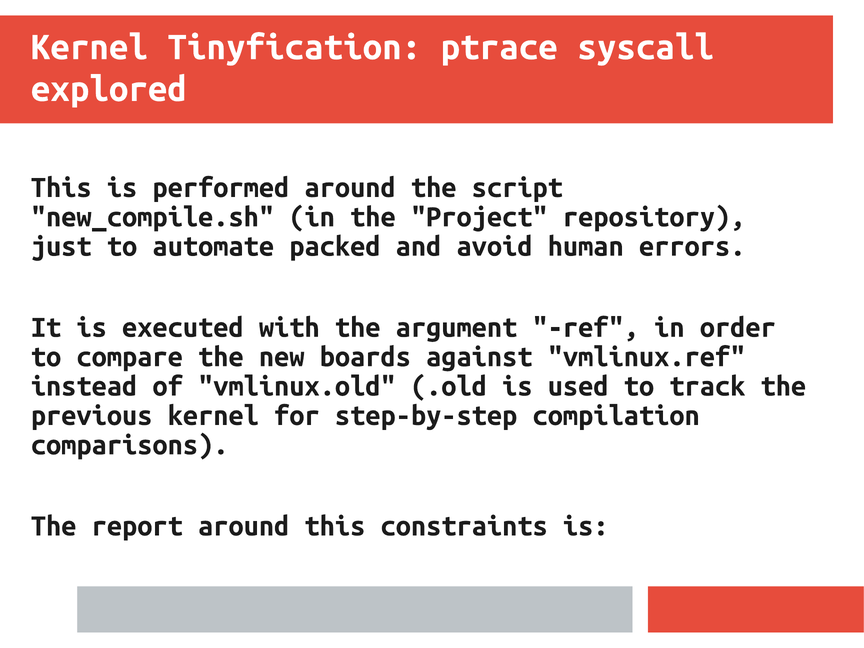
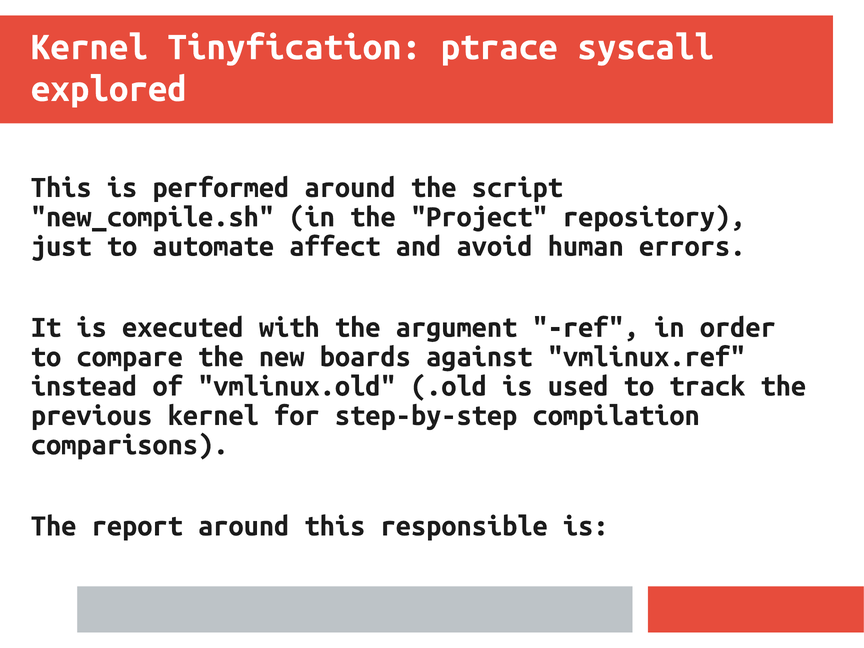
packed: packed -> affect
constraints: constraints -> responsible
